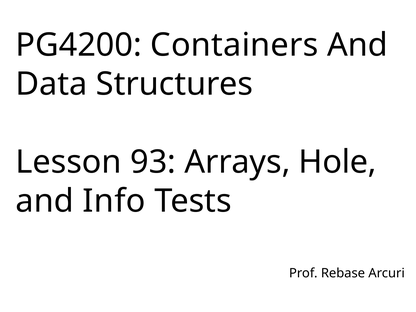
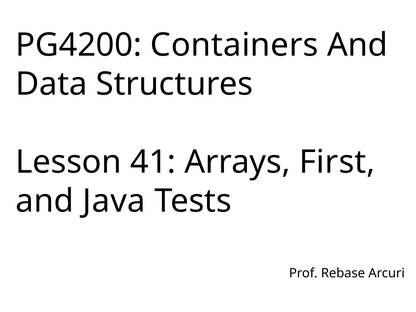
93: 93 -> 41
Hole: Hole -> First
Info: Info -> Java
